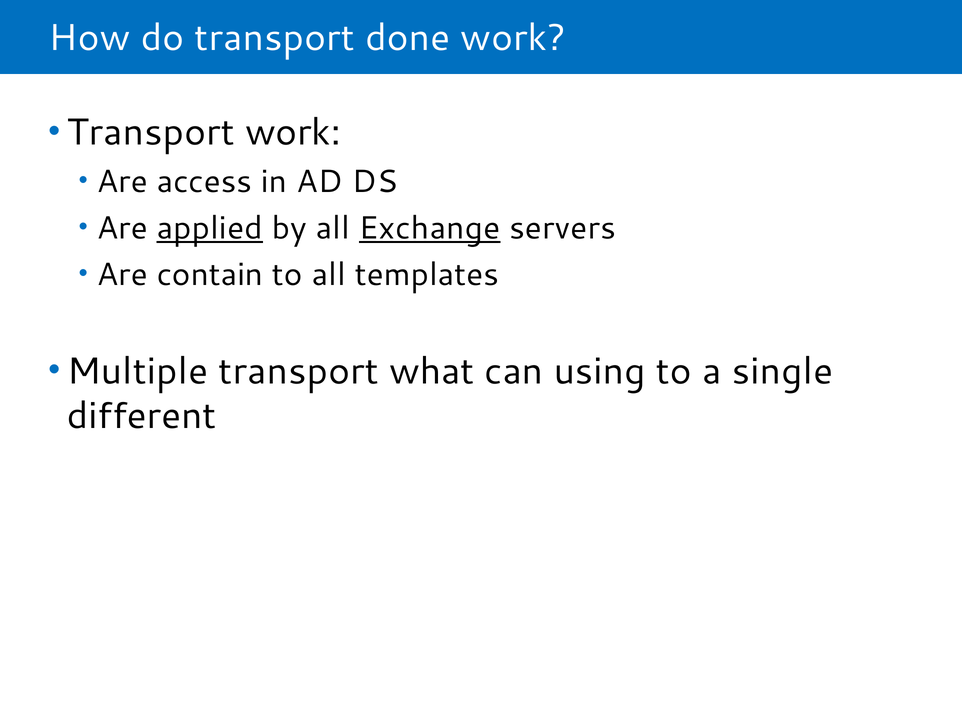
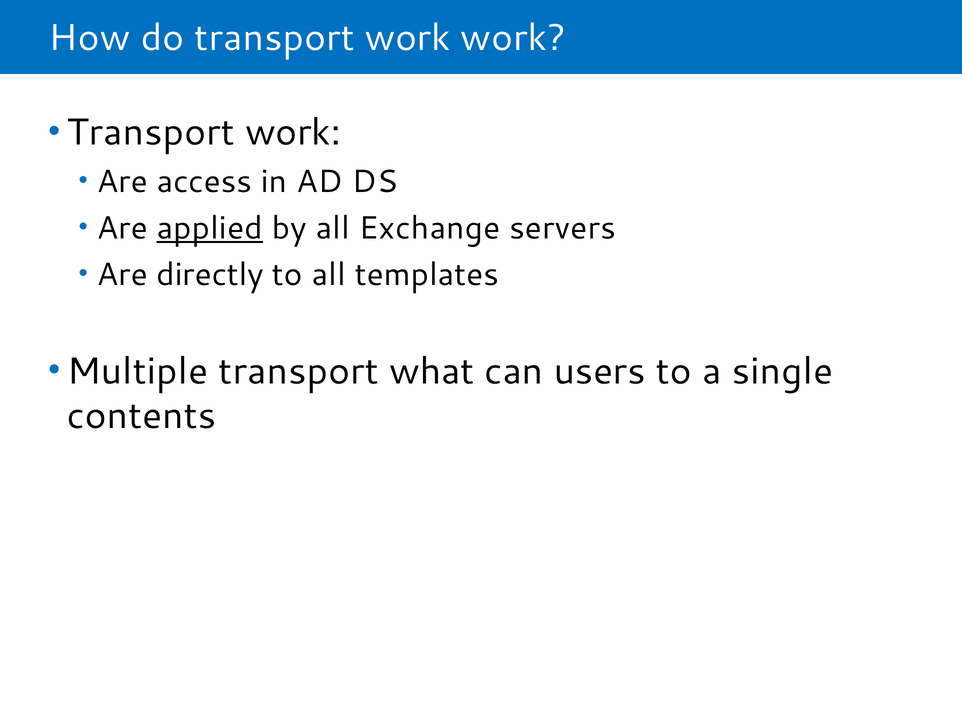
do transport done: done -> work
Exchange underline: present -> none
contain: contain -> directly
using: using -> users
different: different -> contents
